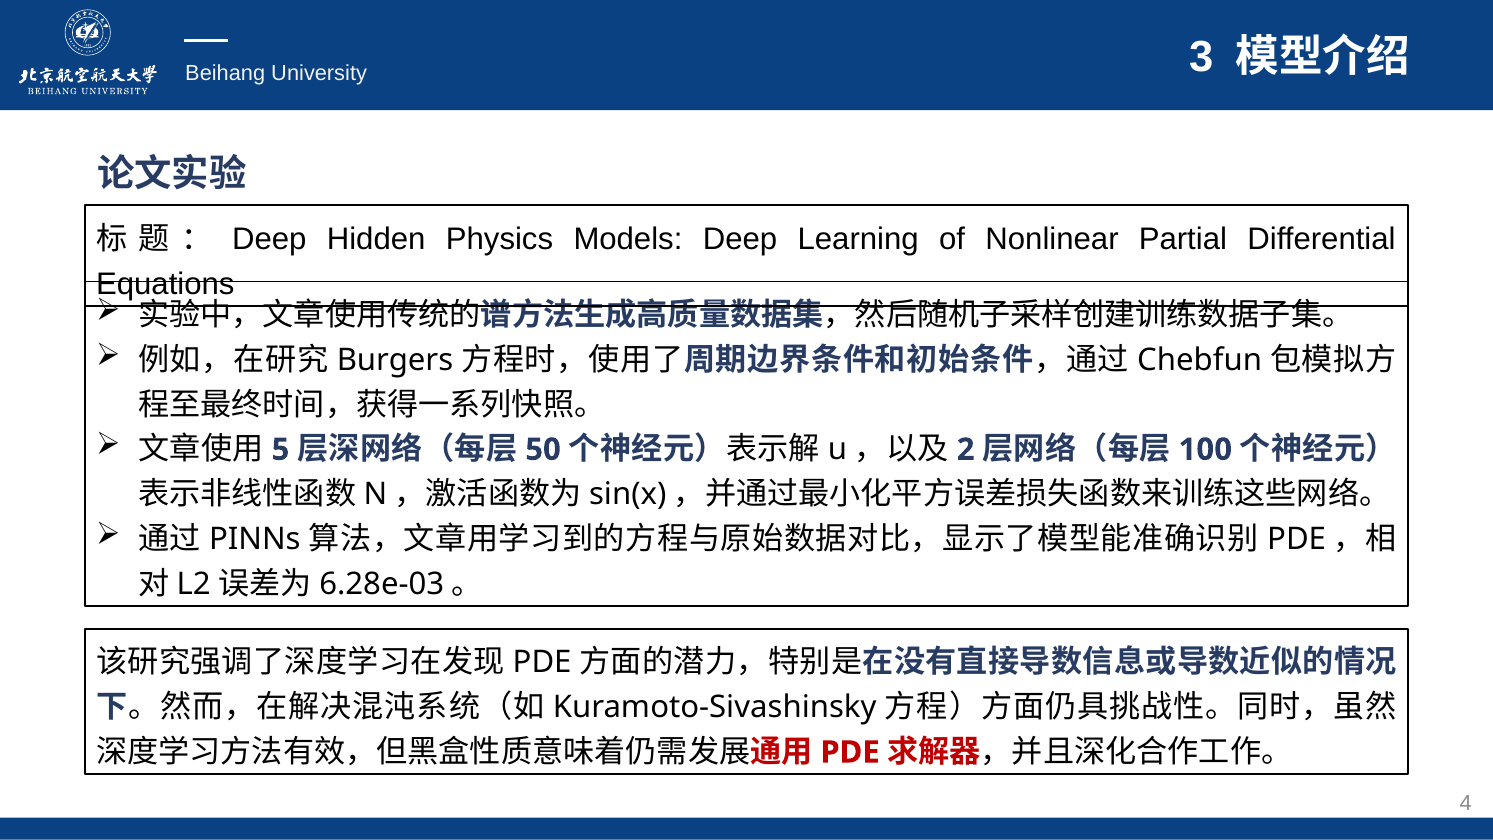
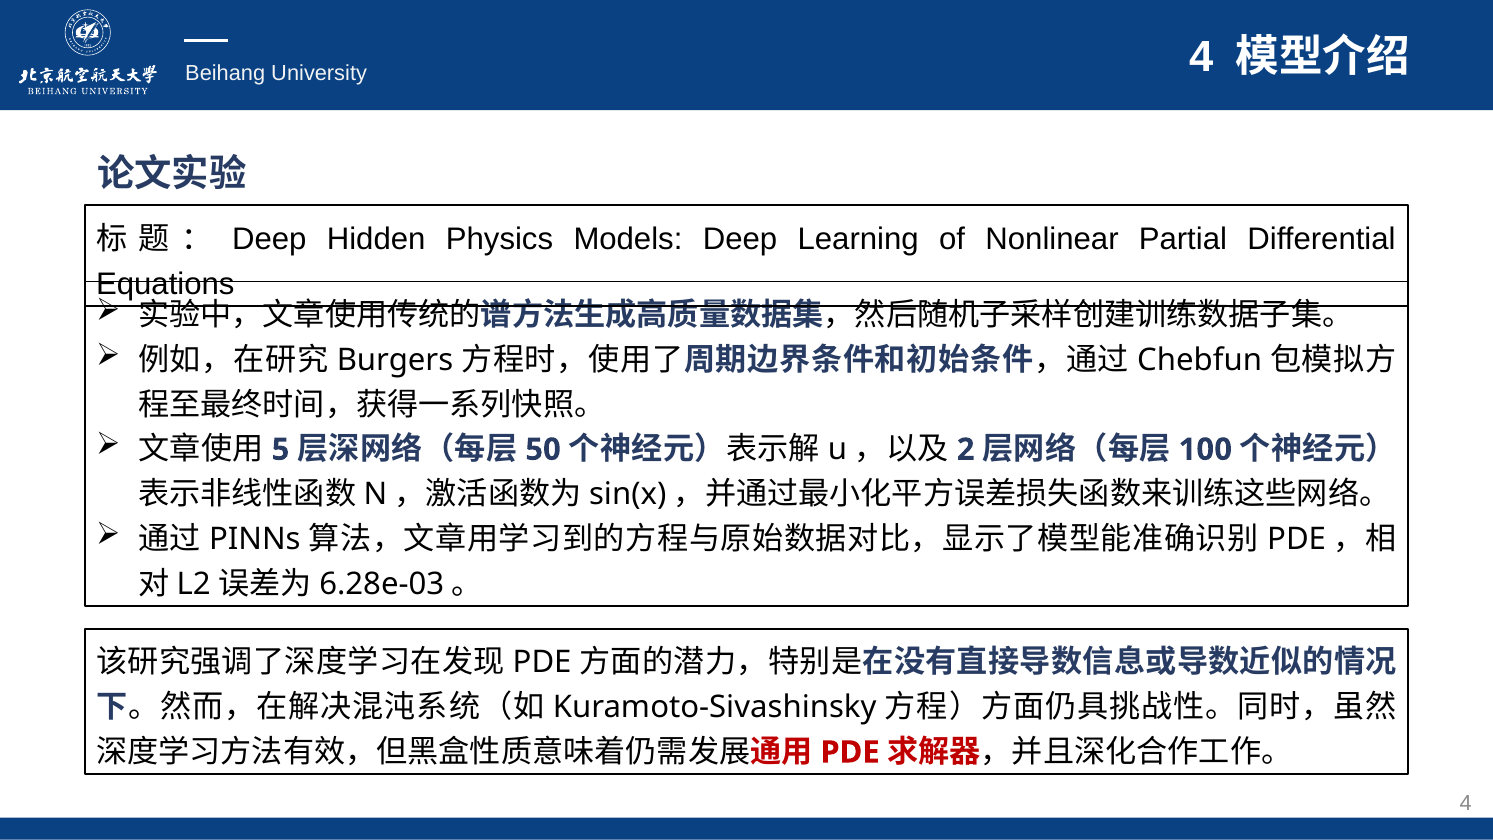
3 at (1201, 57): 3 -> 4
